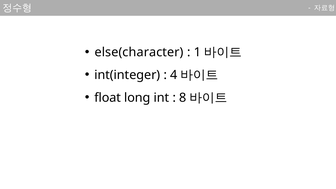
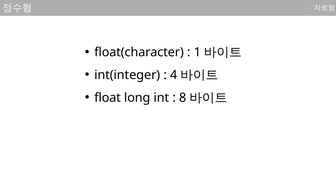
else(character: else(character -> float(character
